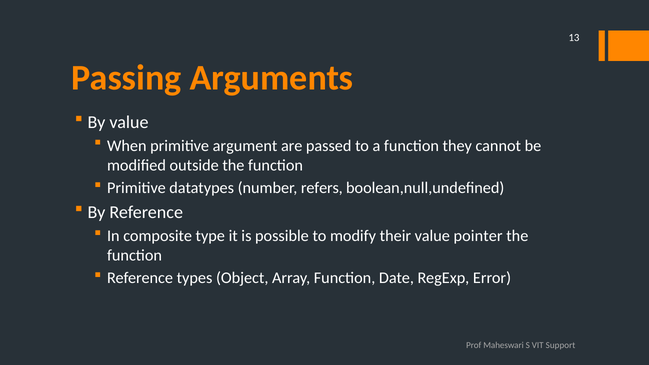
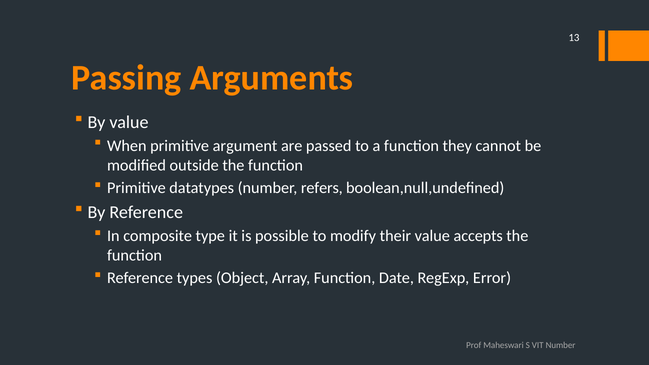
pointer: pointer -> accepts
VIT Support: Support -> Number
